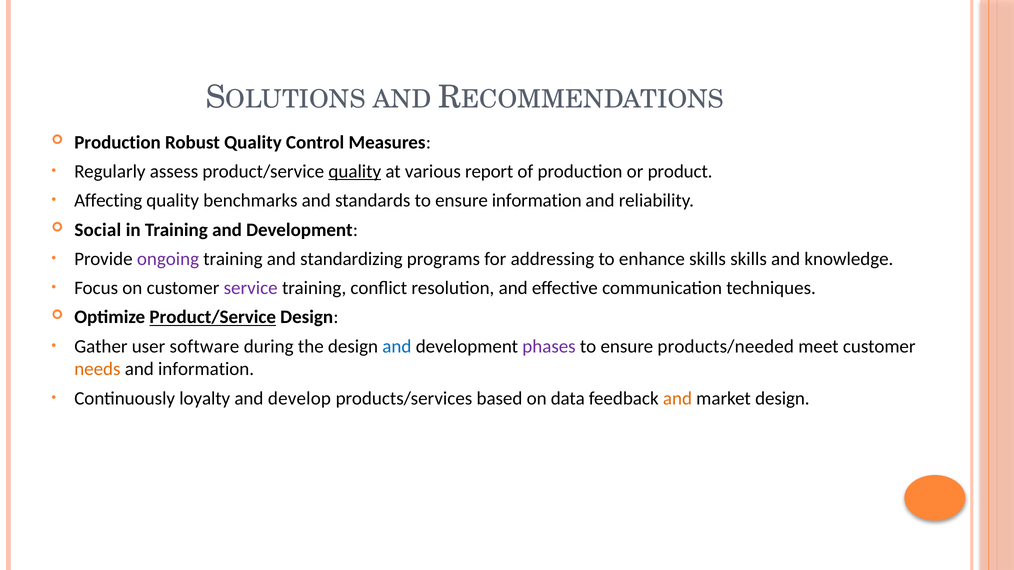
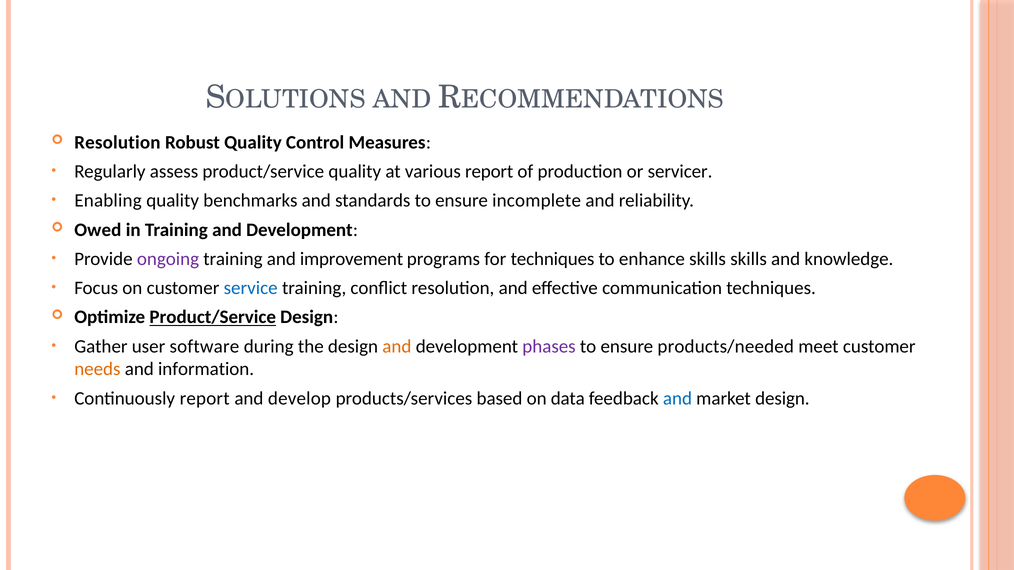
Production at (118, 142): Production -> Resolution
quality at (355, 172) underline: present -> none
product: product -> servicer
Affecting: Affecting -> Enabling
ensure information: information -> incomplete
Social: Social -> Owed
standardizing: standardizing -> improvement
for addressing: addressing -> techniques
service colour: purple -> blue
and at (397, 347) colour: blue -> orange
Continuously loyalty: loyalty -> report
and at (678, 399) colour: orange -> blue
